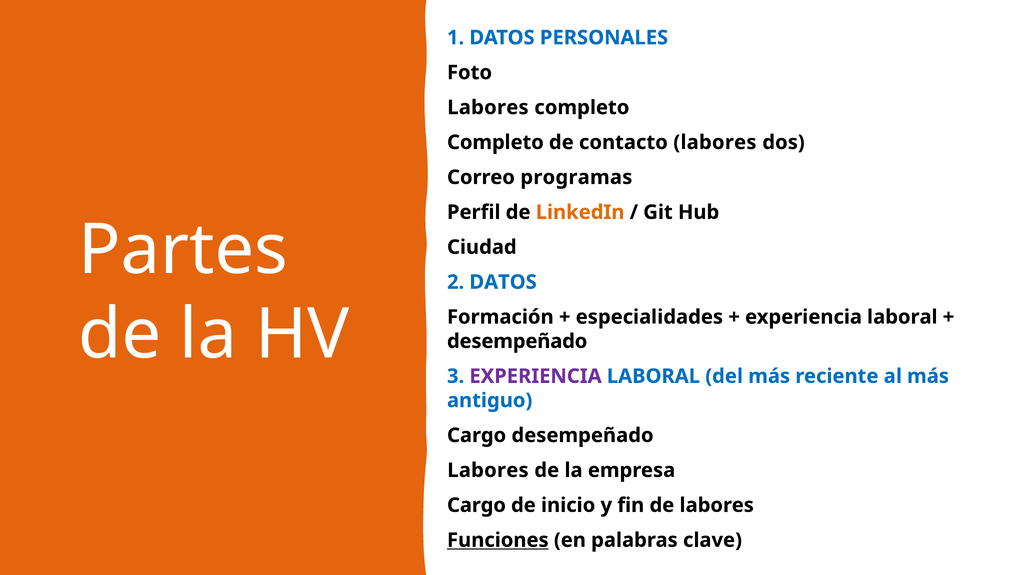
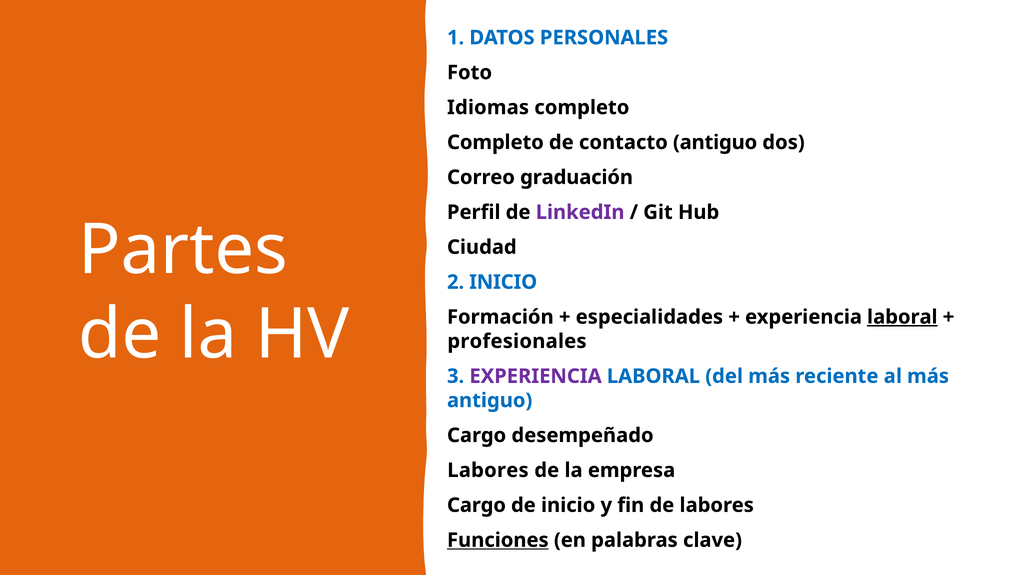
Labores at (488, 108): Labores -> Idiomas
contacto labores: labores -> antiguo
programas: programas -> graduación
LinkedIn colour: orange -> purple
2 DATOS: DATOS -> INICIO
laboral at (902, 317) underline: none -> present
desempeñado at (517, 342): desempeñado -> profesionales
